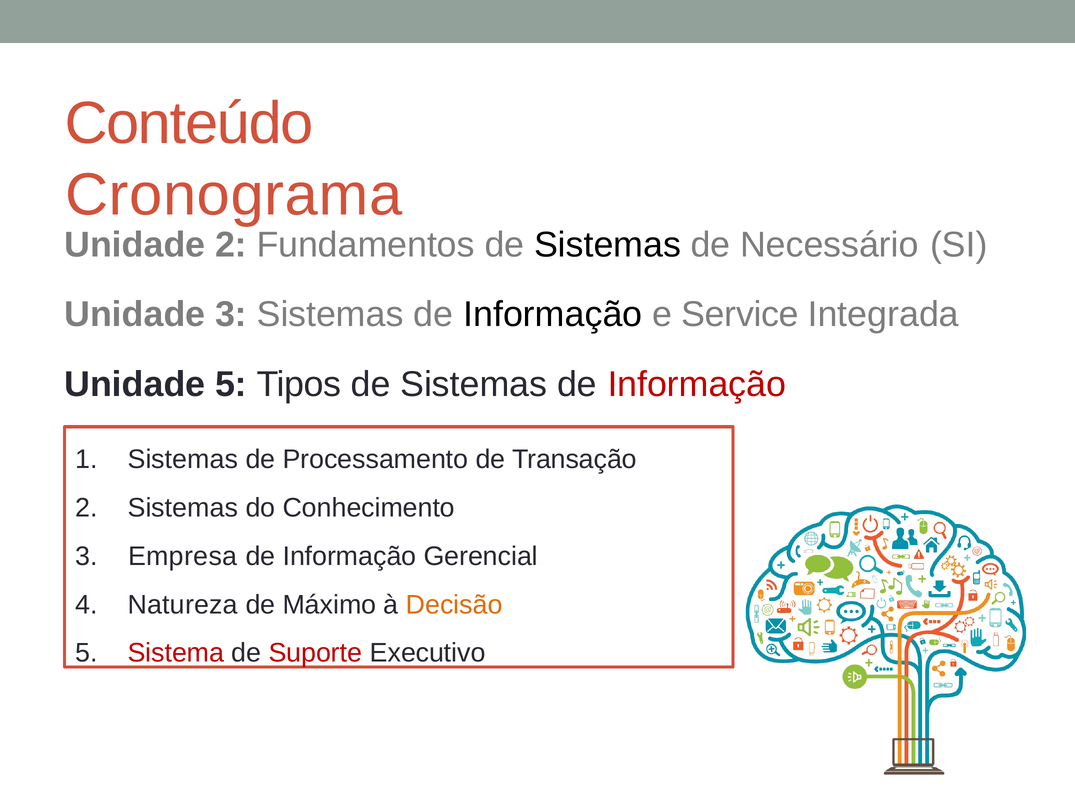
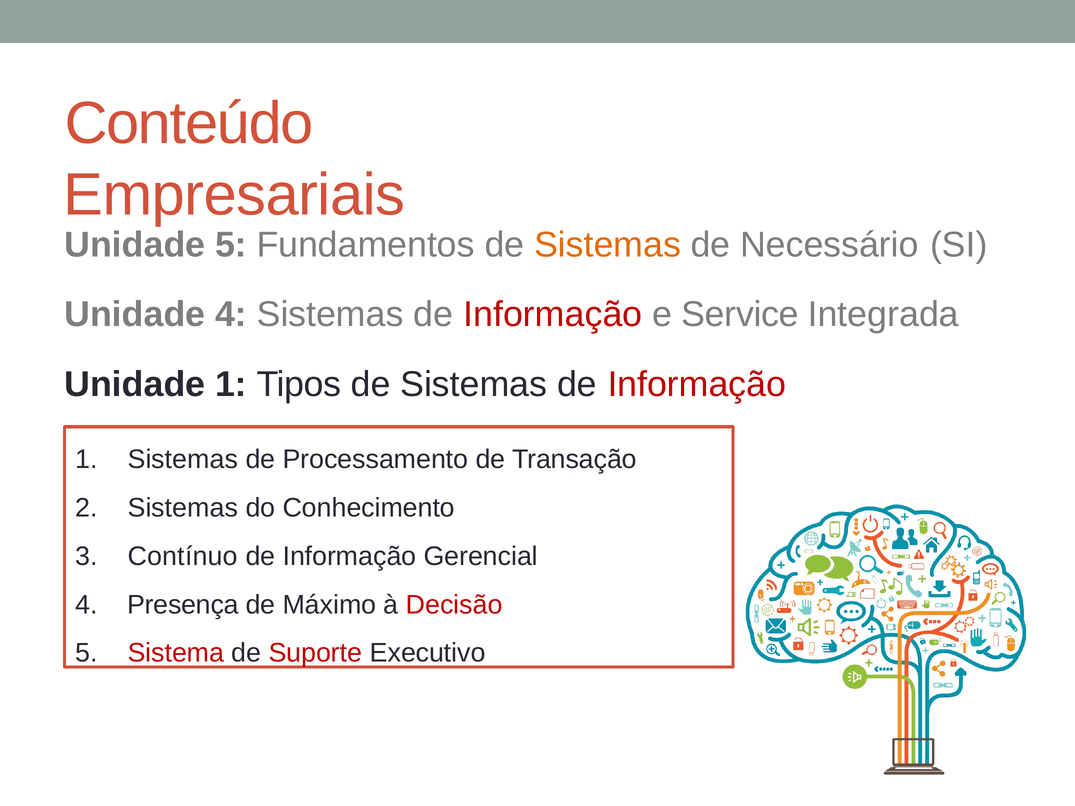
Cronograma: Cronograma -> Empresariais
Unidade 2: 2 -> 5
Sistemas at (608, 245) colour: black -> orange
3 at (231, 315): 3 -> 4
Informação at (553, 315) colour: black -> red
Unidade 5: 5 -> 1
Empresa: Empresa -> Contínuo
Natureza: Natureza -> Presença
Decisão colour: orange -> red
